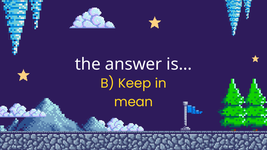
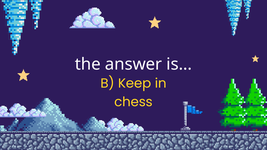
mean: mean -> chess
